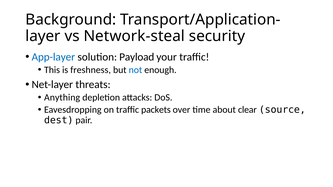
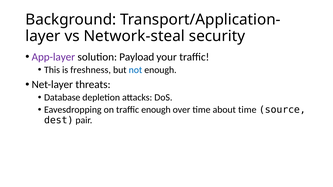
App-layer colour: blue -> purple
Anything: Anything -> Database
traffic packets: packets -> enough
about clear: clear -> time
